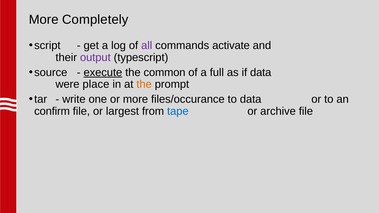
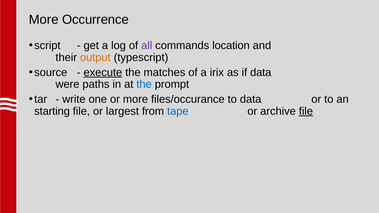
Completely: Completely -> Occurrence
activate: activate -> location
output colour: purple -> orange
common: common -> matches
full: full -> irix
place: place -> paths
the at (144, 84) colour: orange -> blue
confirm: confirm -> starting
file at (306, 111) underline: none -> present
